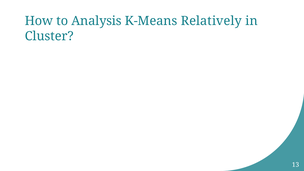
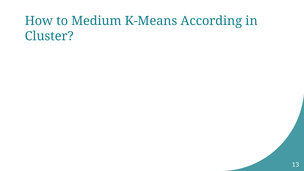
Analysis: Analysis -> Medium
Relatively: Relatively -> According
